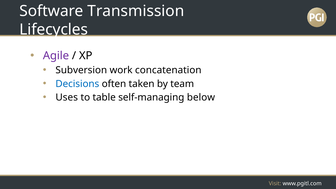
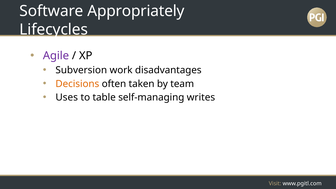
Transmission: Transmission -> Appropriately
concatenation: concatenation -> disadvantages
Decisions colour: blue -> orange
below: below -> writes
